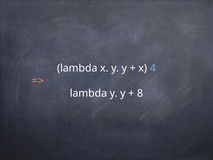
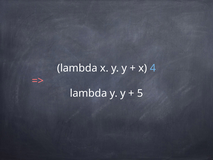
8: 8 -> 5
